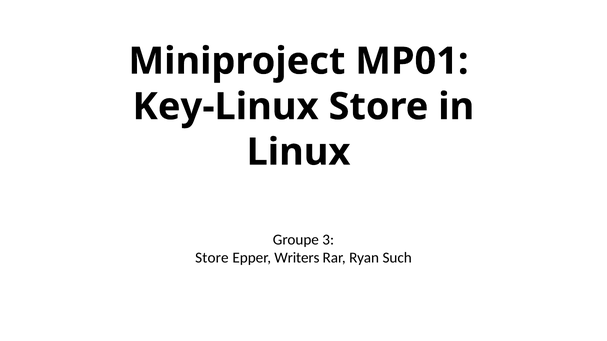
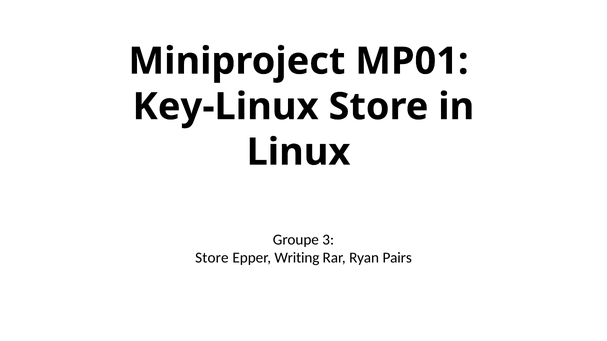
Writers: Writers -> Writing
Such: Such -> Pairs
